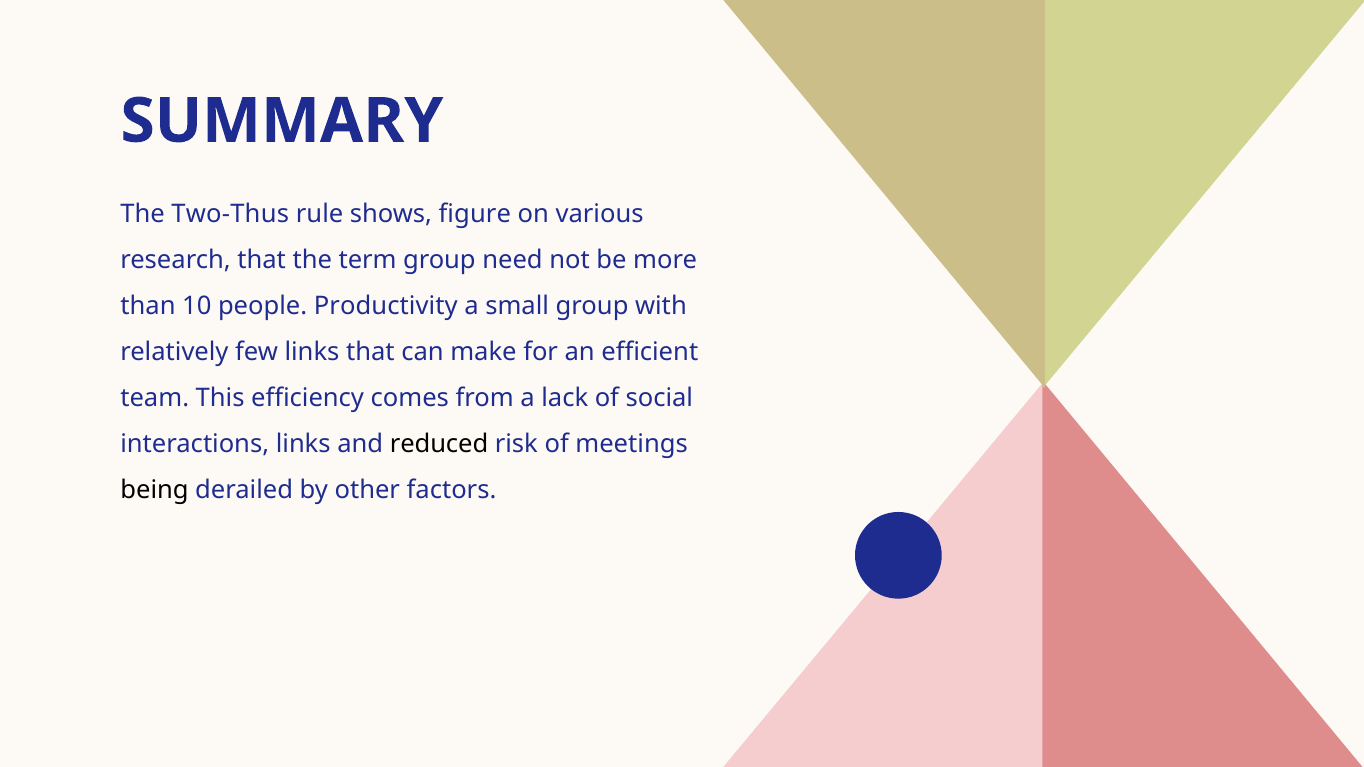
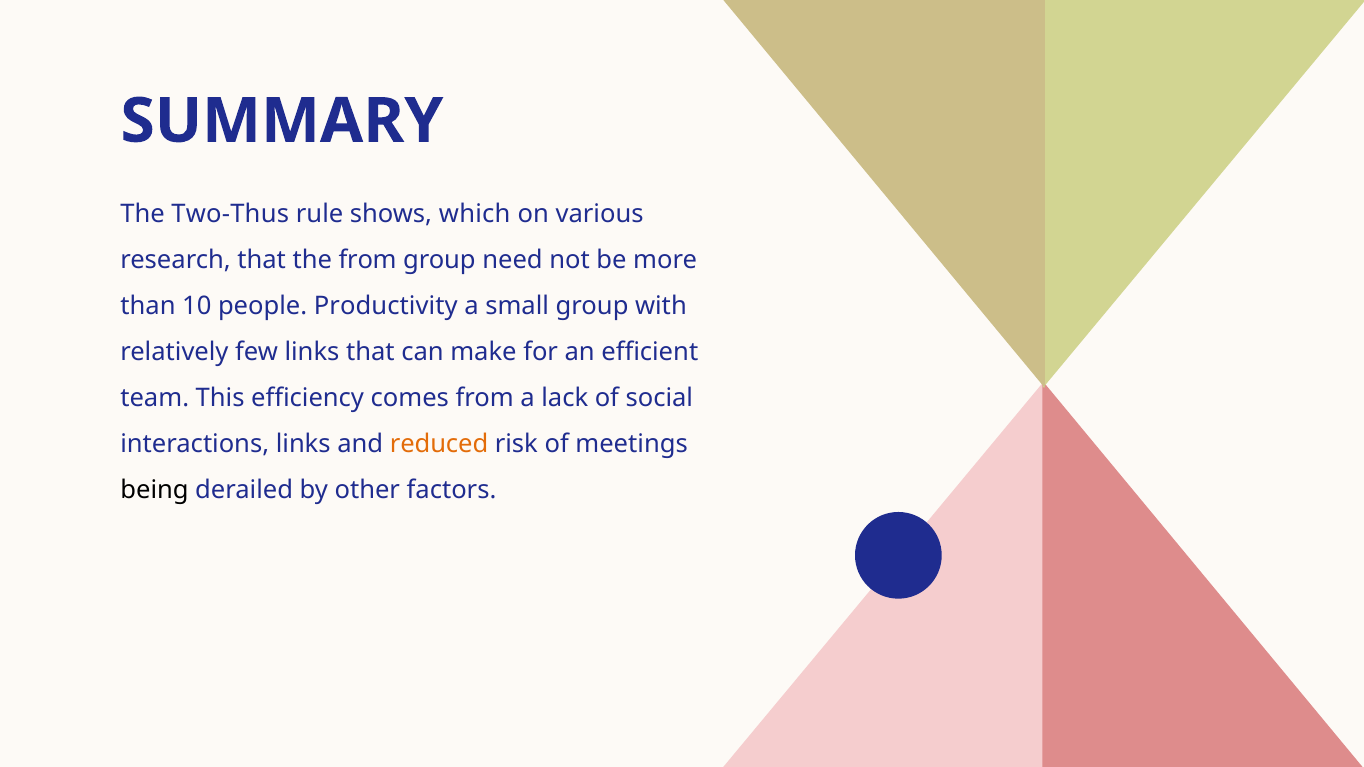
figure: figure -> which
the term: term -> from
reduced colour: black -> orange
